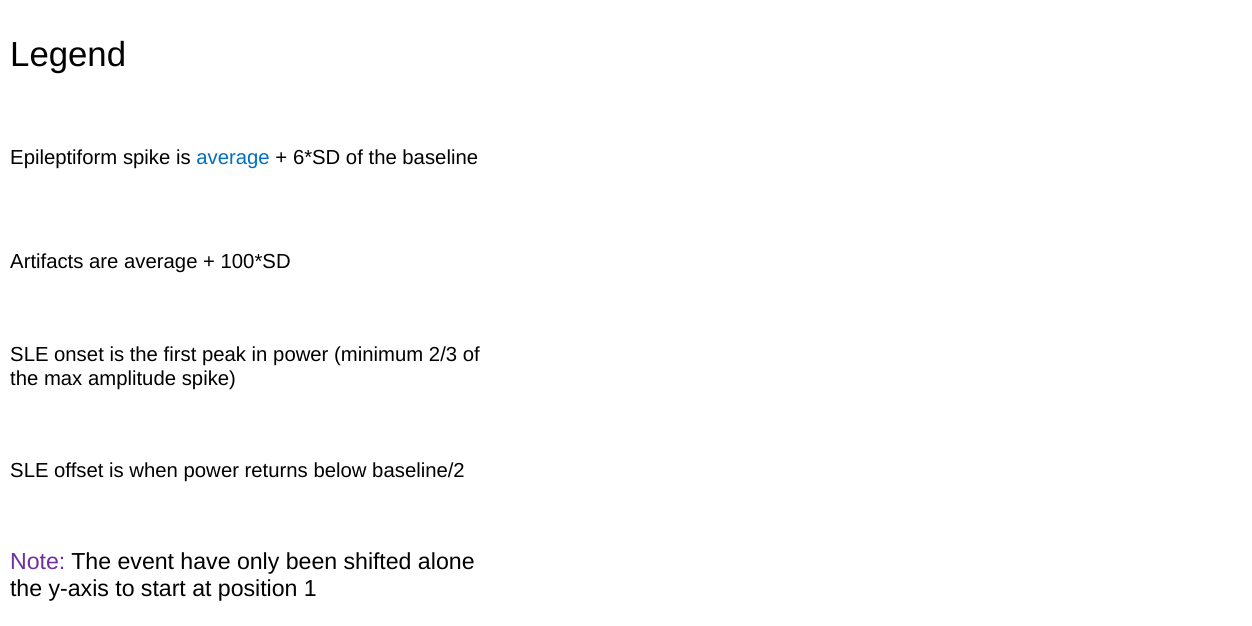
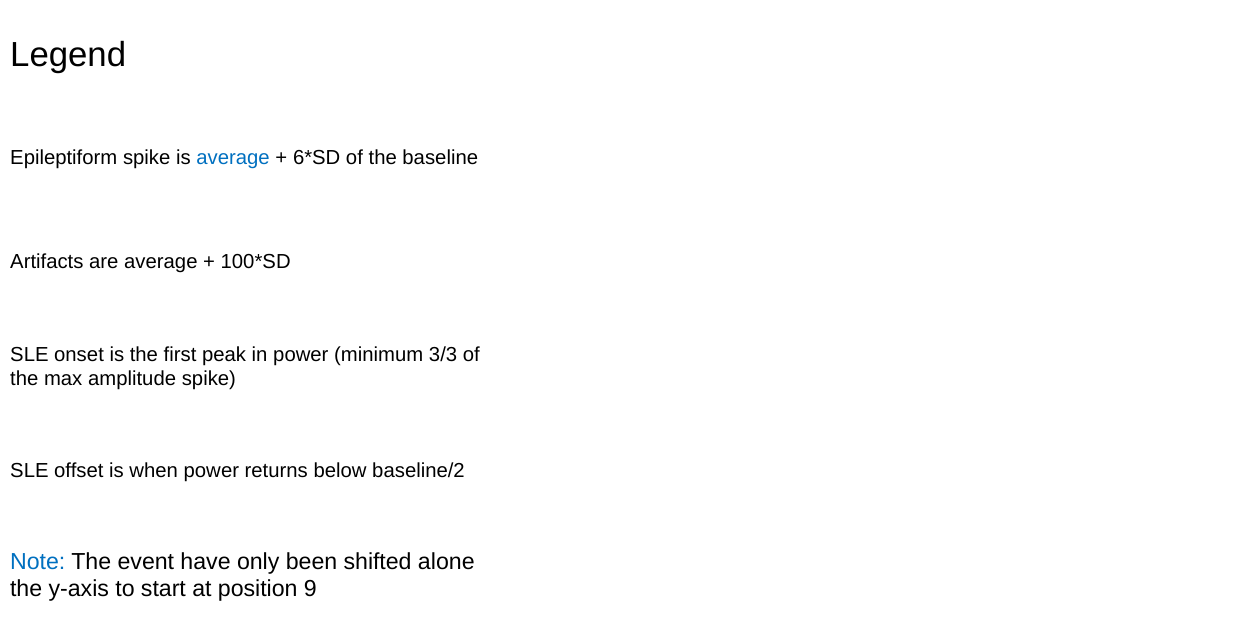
2/3: 2/3 -> 3/3
Note colour: purple -> blue
1: 1 -> 9
